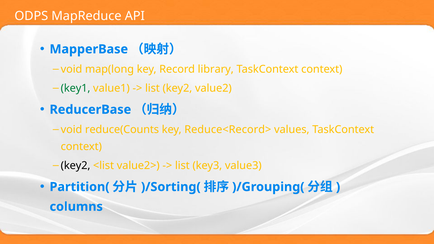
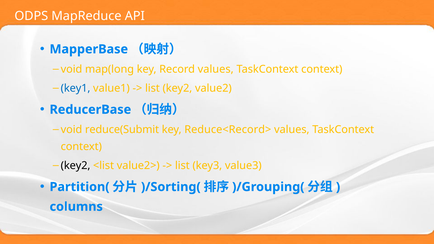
Record library: library -> values
key1 colour: green -> blue
reduce(Counts: reduce(Counts -> reduce(Submit
